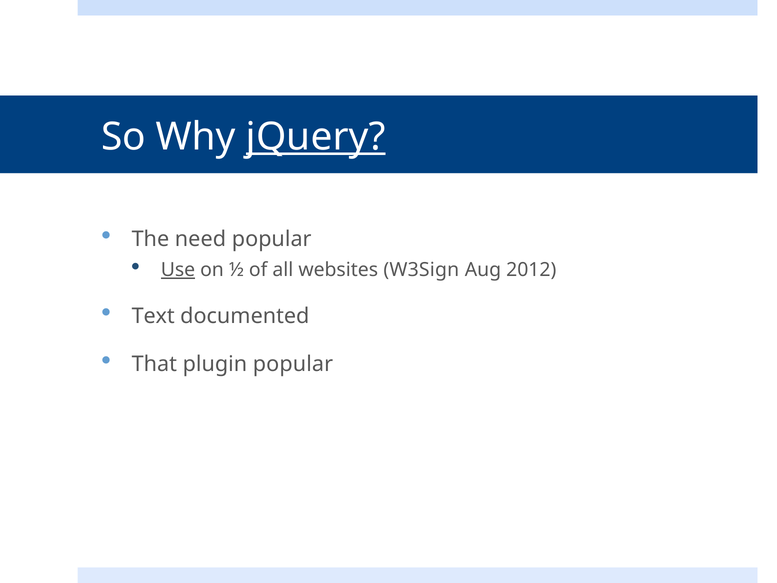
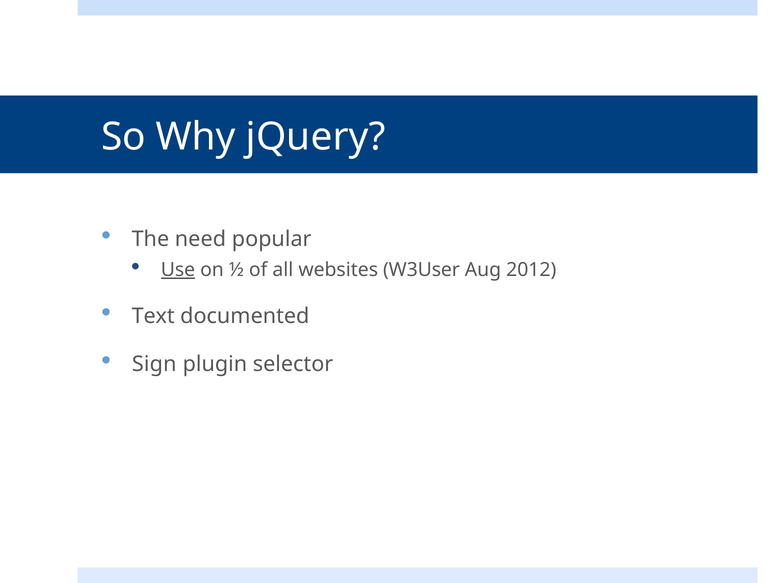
jQuery underline: present -> none
W3Sign: W3Sign -> W3User
That: That -> Sign
plugin popular: popular -> selector
